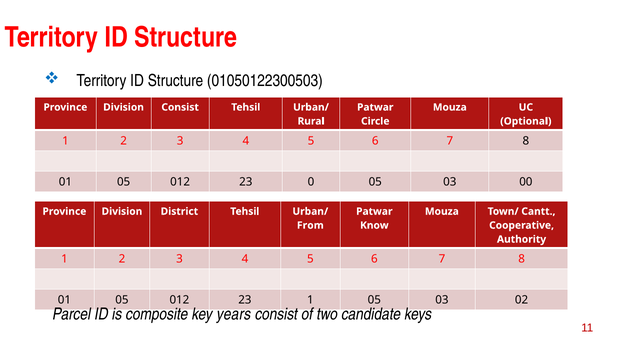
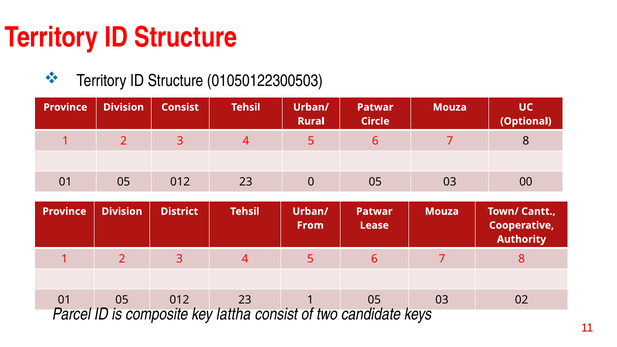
Know: Know -> Lease
years: years -> lattha
